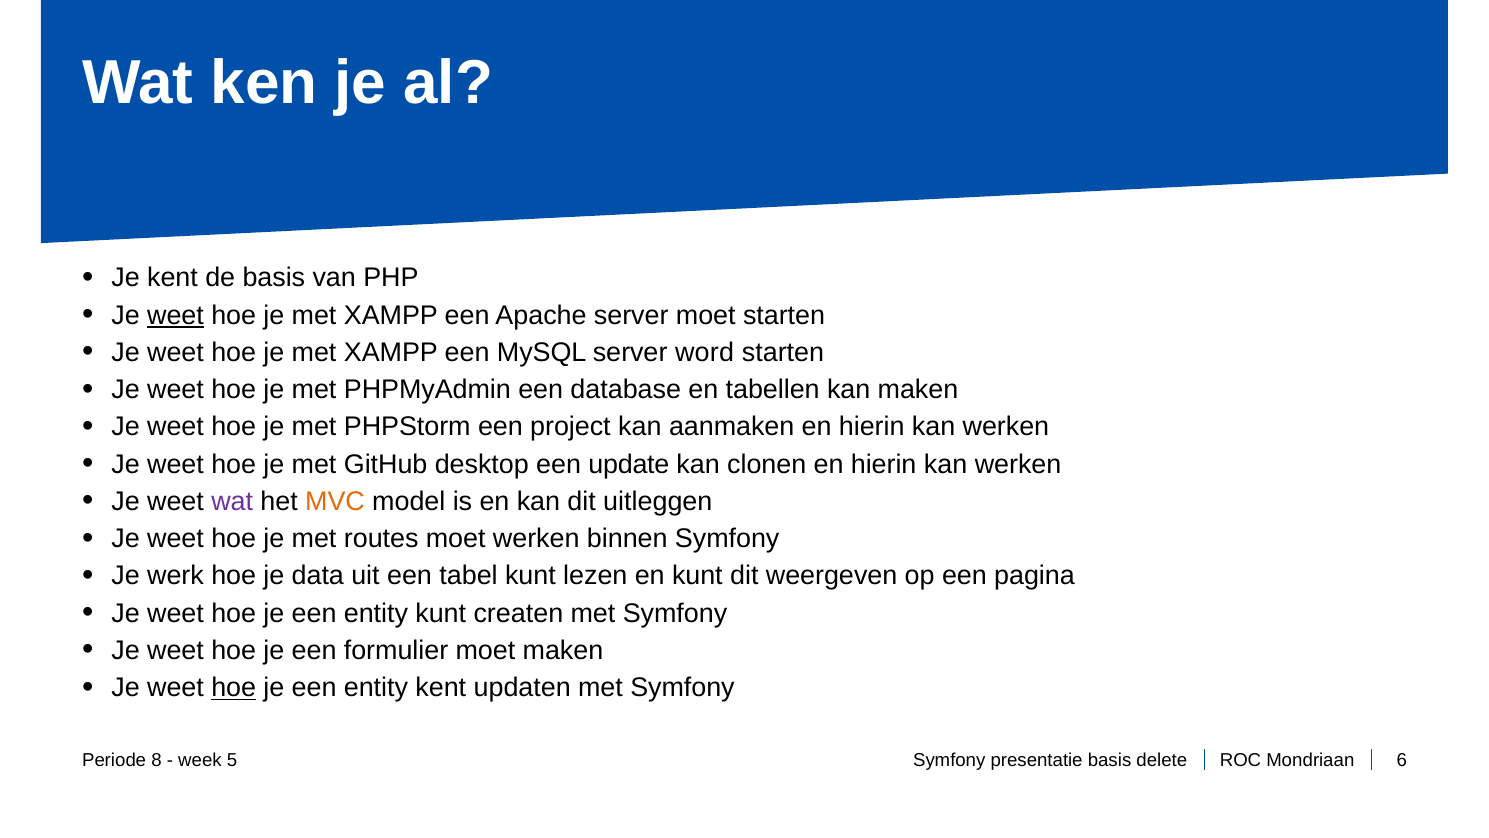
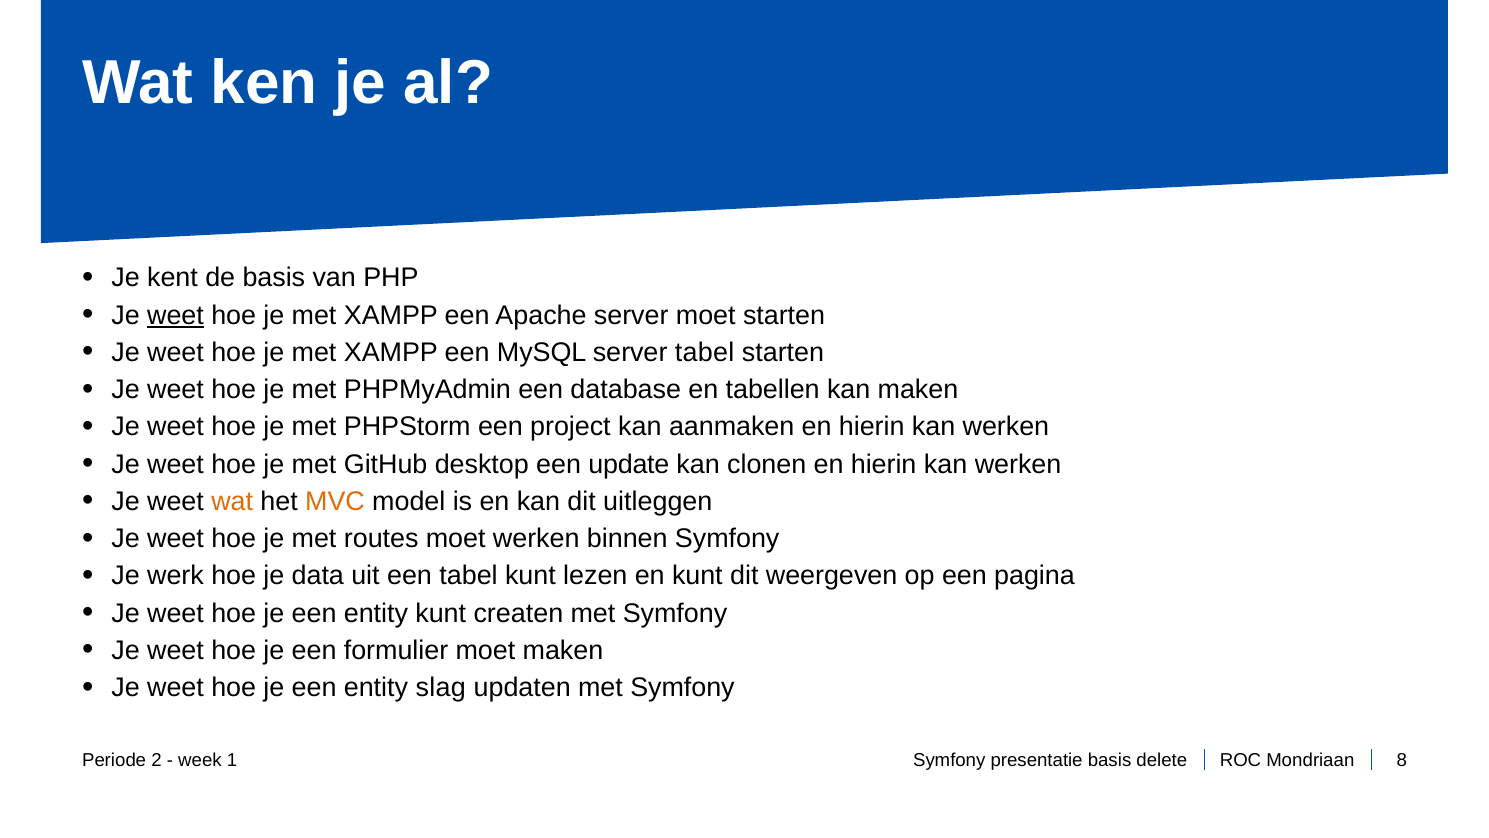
server word: word -> tabel
wat at (232, 501) colour: purple -> orange
hoe at (234, 687) underline: present -> none
entity kent: kent -> slag
8: 8 -> 2
5: 5 -> 1
6: 6 -> 8
